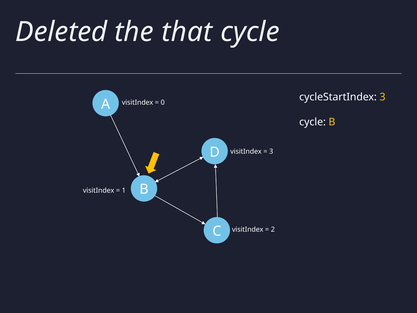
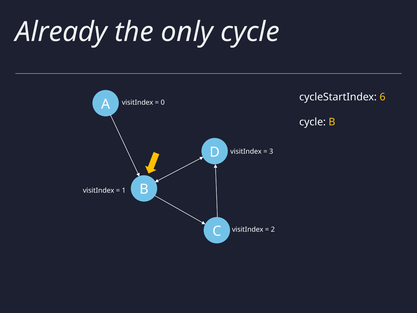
Deleted: Deleted -> Already
that: that -> only
cycleStartIndex 3: 3 -> 6
